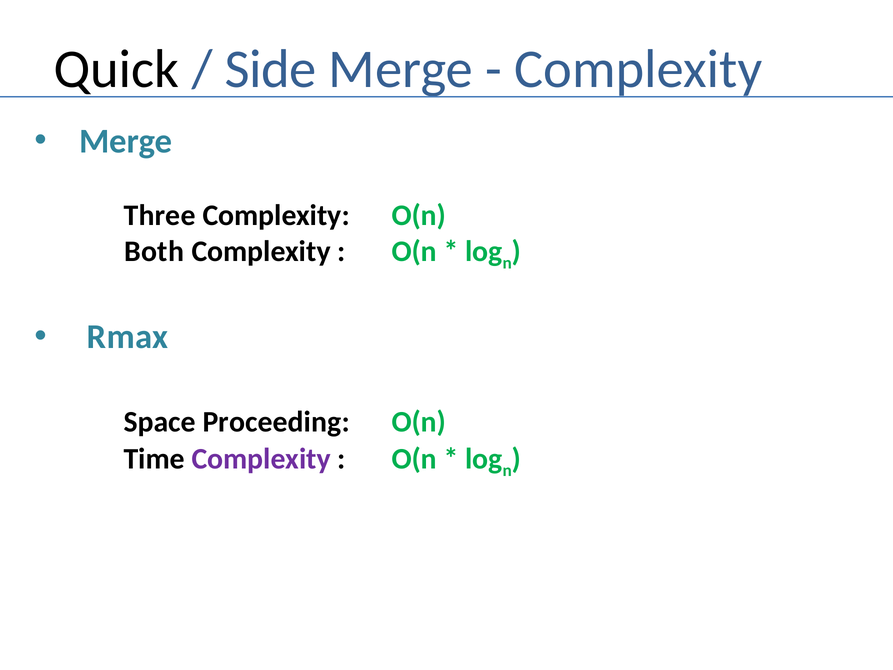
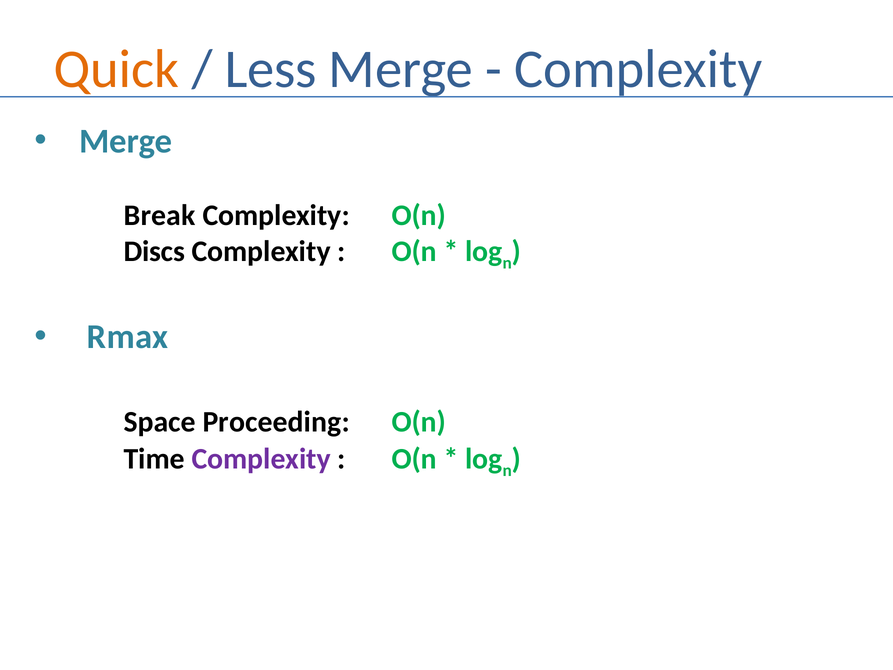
Quick colour: black -> orange
Side: Side -> Less
Three: Three -> Break
Both: Both -> Discs
